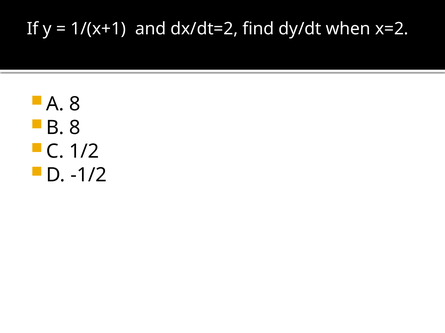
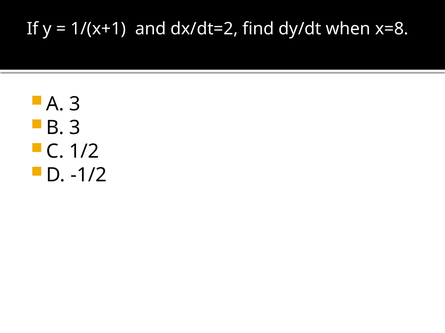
x=2: x=2 -> x=8
A 8: 8 -> 3
B 8: 8 -> 3
